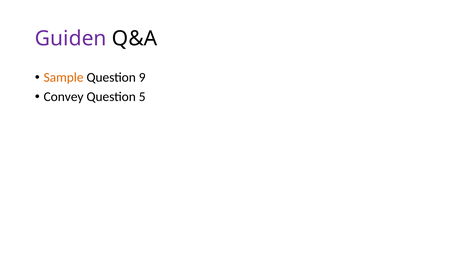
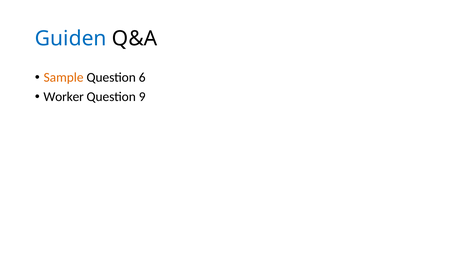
Guiden colour: purple -> blue
9: 9 -> 6
Convey: Convey -> Worker
5: 5 -> 9
